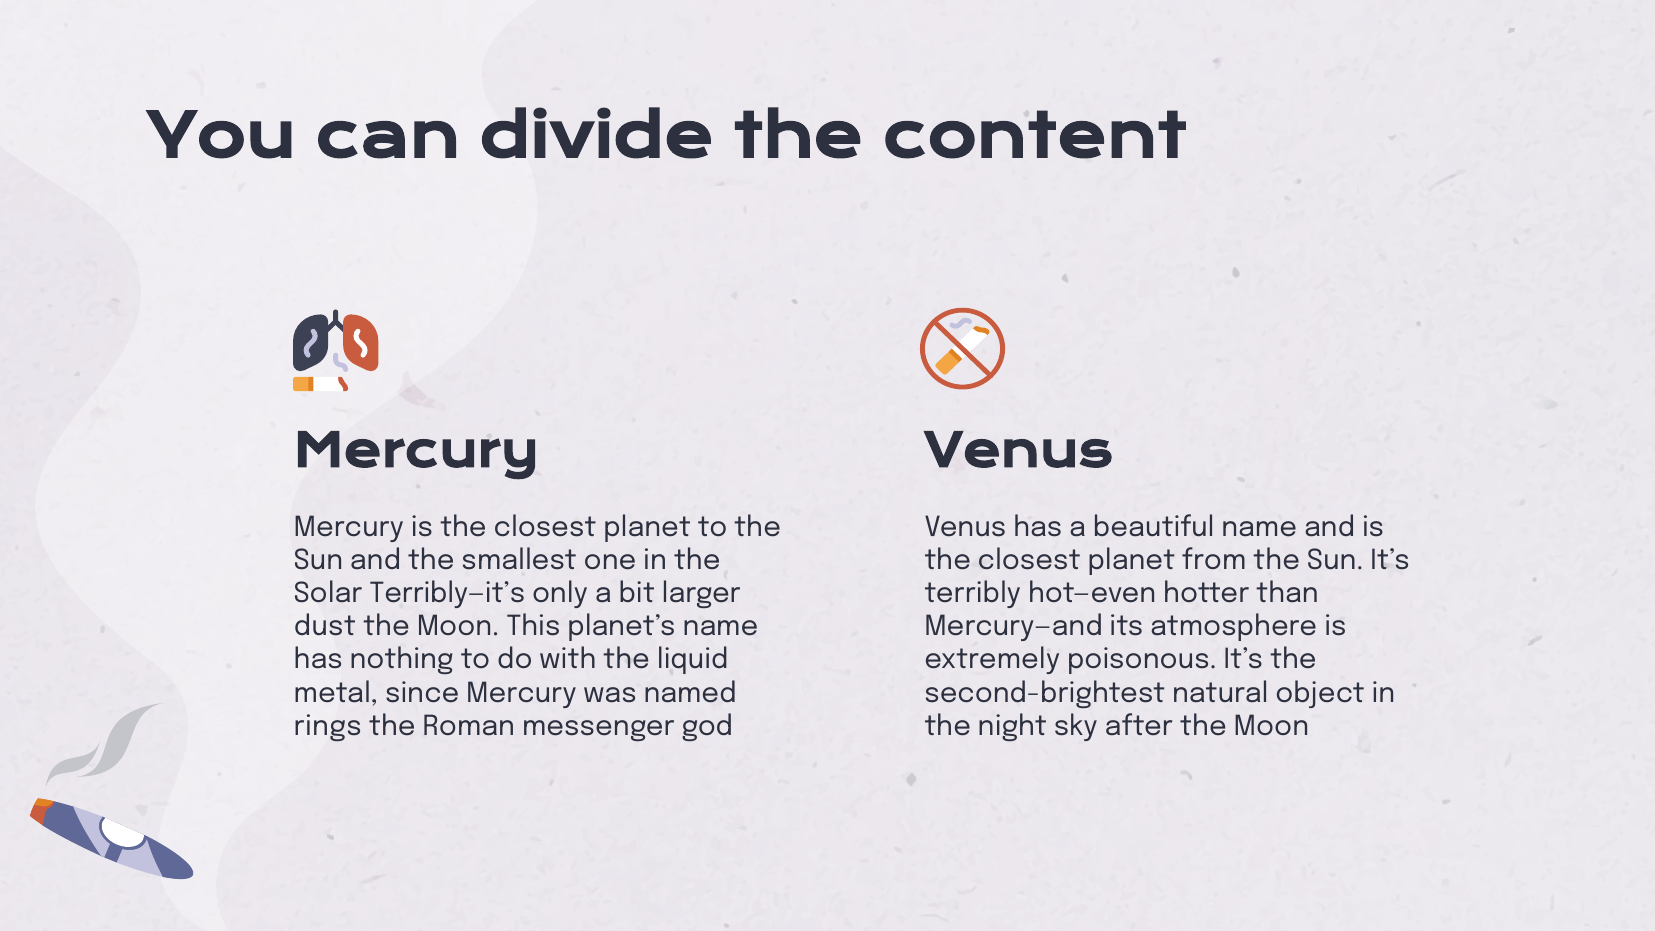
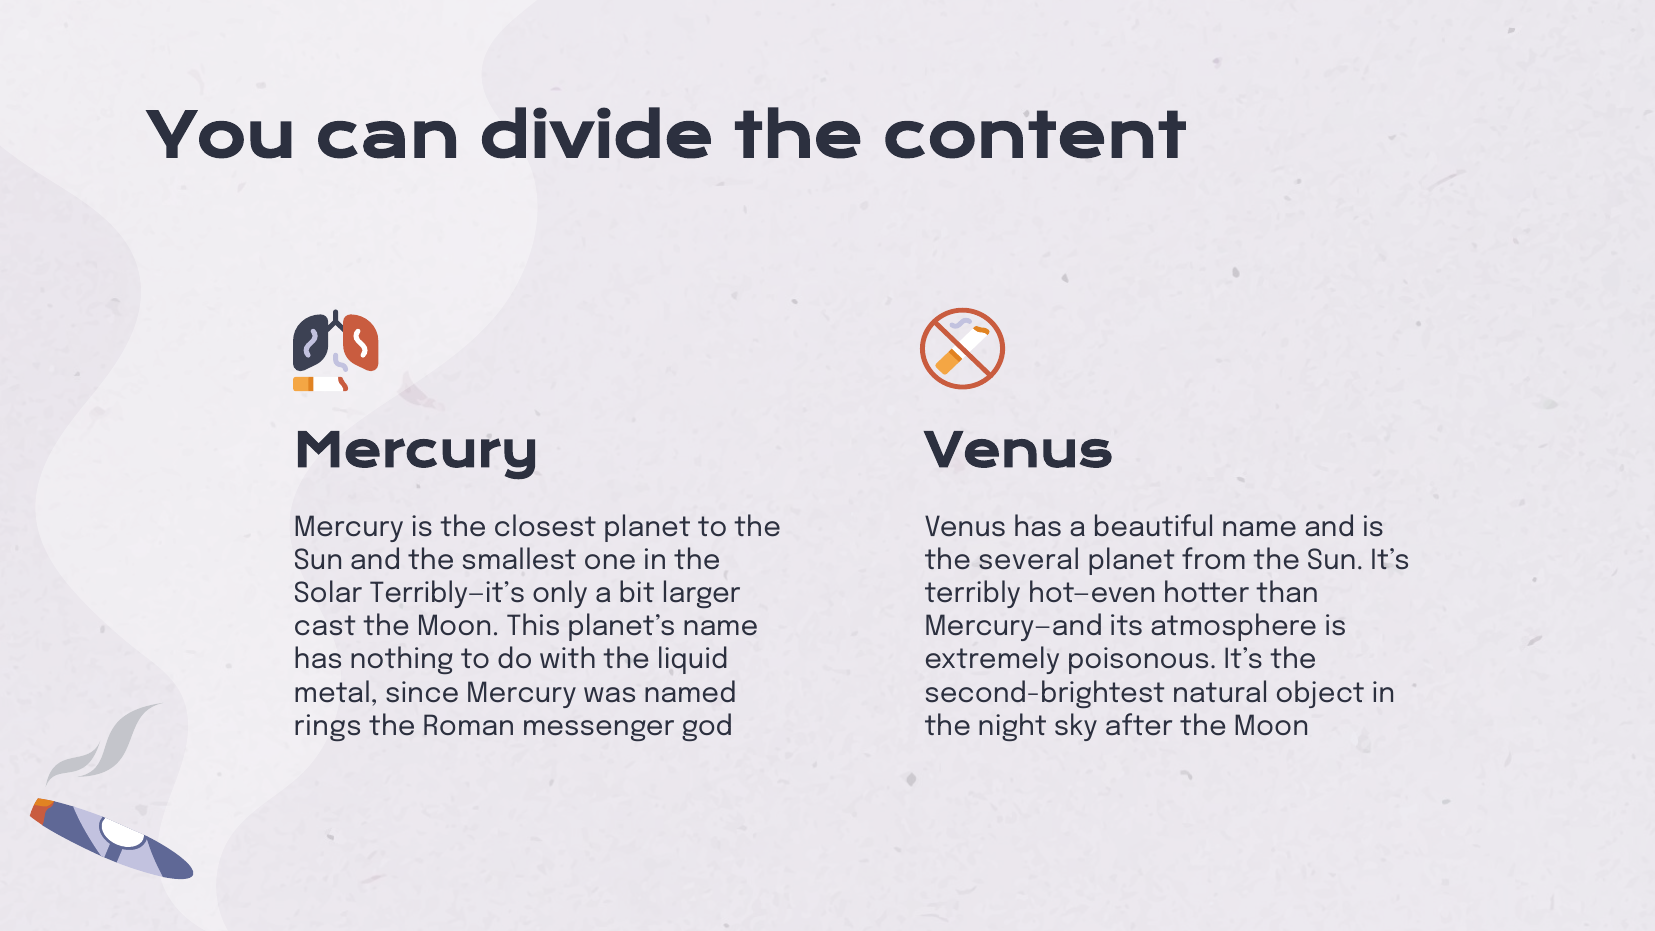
closest at (1029, 561): closest -> several
dust: dust -> cast
